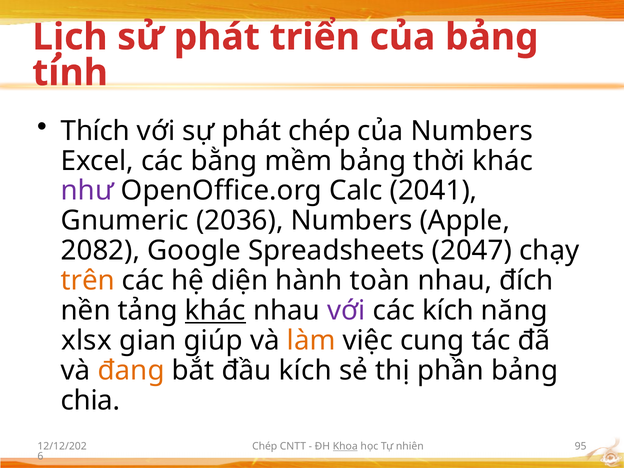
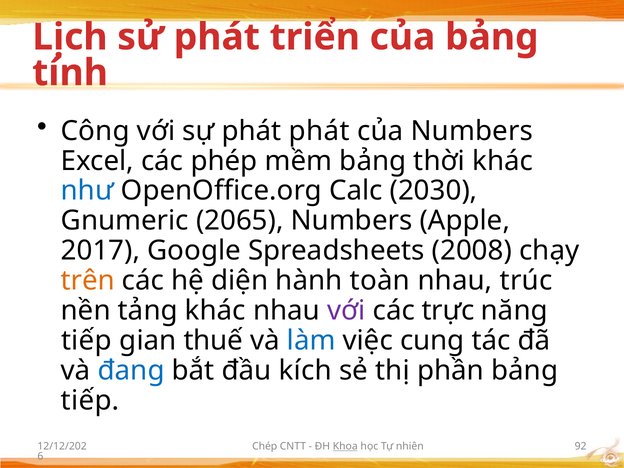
Thích: Thích -> Công
phát chép: chép -> phát
bằng: bằng -> phép
như colour: purple -> blue
2041: 2041 -> 2030
2036: 2036 -> 2065
2082: 2082 -> 2017
2047: 2047 -> 2008
đích: đích -> trúc
khác at (215, 311) underline: present -> none
các kích: kích -> trực
xlsx at (86, 341): xlsx -> tiếp
giúp: giúp -> thuế
làm colour: orange -> blue
đang colour: orange -> blue
chia at (90, 401): chia -> tiếp
95: 95 -> 92
